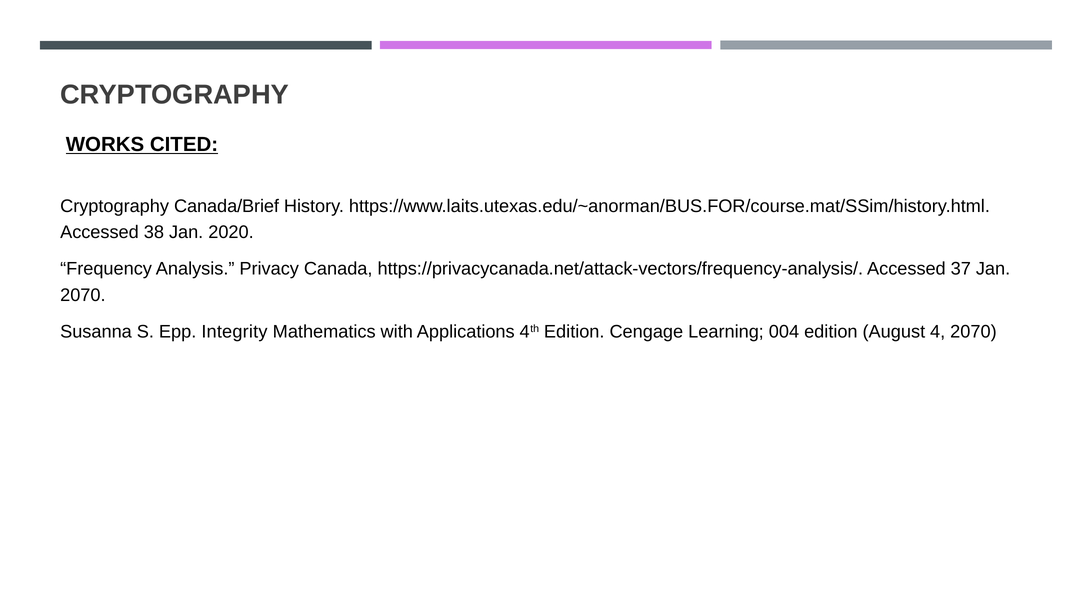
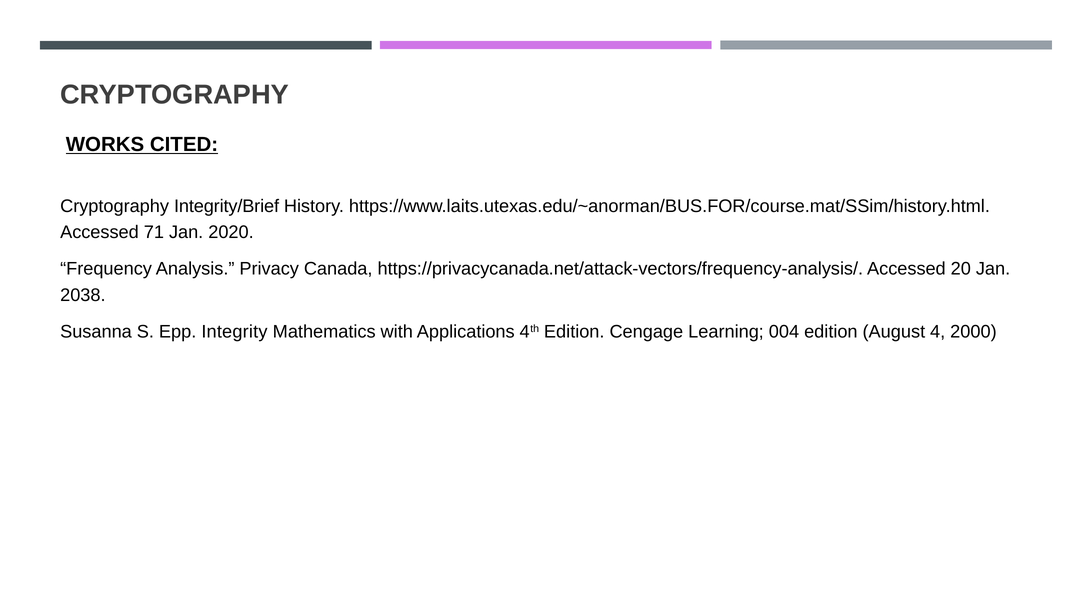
Canada/Brief: Canada/Brief -> Integrity/Brief
38: 38 -> 71
37: 37 -> 20
2070 at (83, 295): 2070 -> 2038
4 2070: 2070 -> 2000
